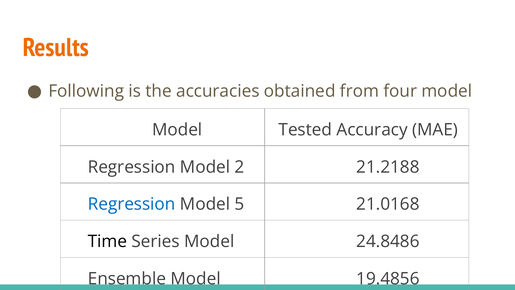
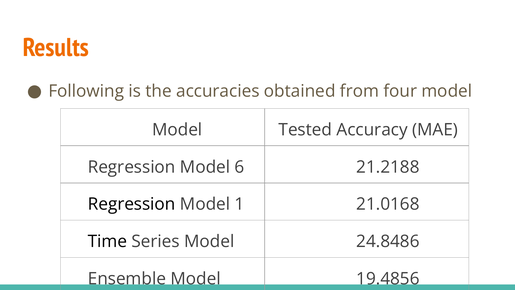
2: 2 -> 6
Regression at (132, 204) colour: blue -> black
5: 5 -> 1
